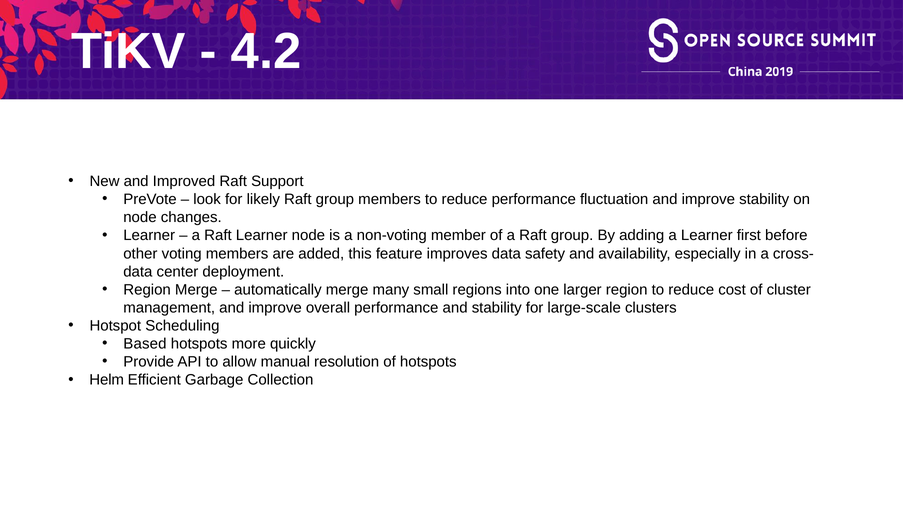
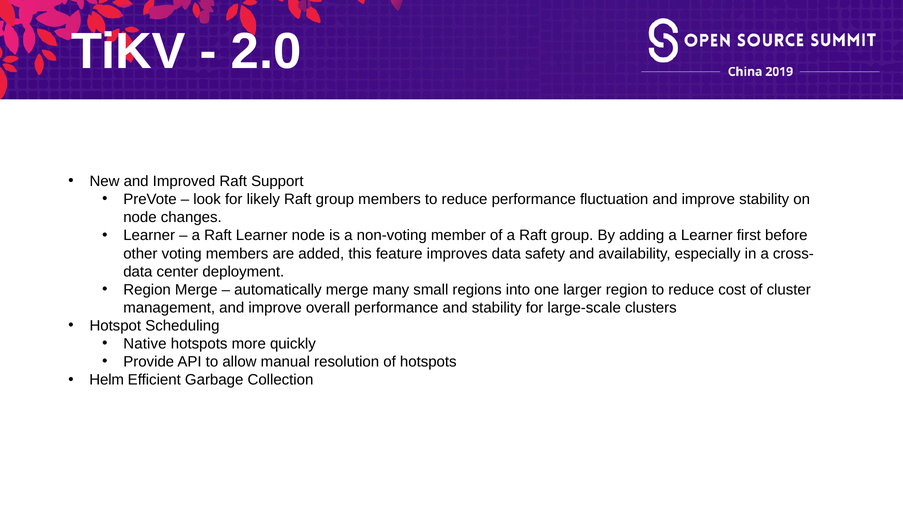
4.2: 4.2 -> 2.0
Based: Based -> Native
